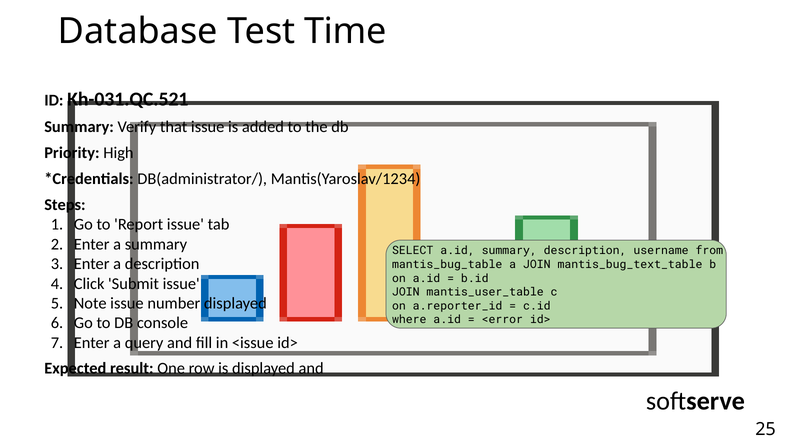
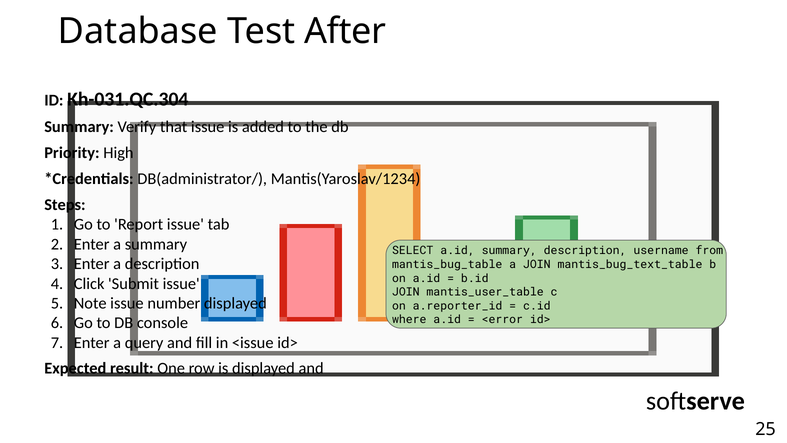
Time: Time -> After
Kh-031.QC.521: Kh-031.QC.521 -> Kh-031.QC.304
